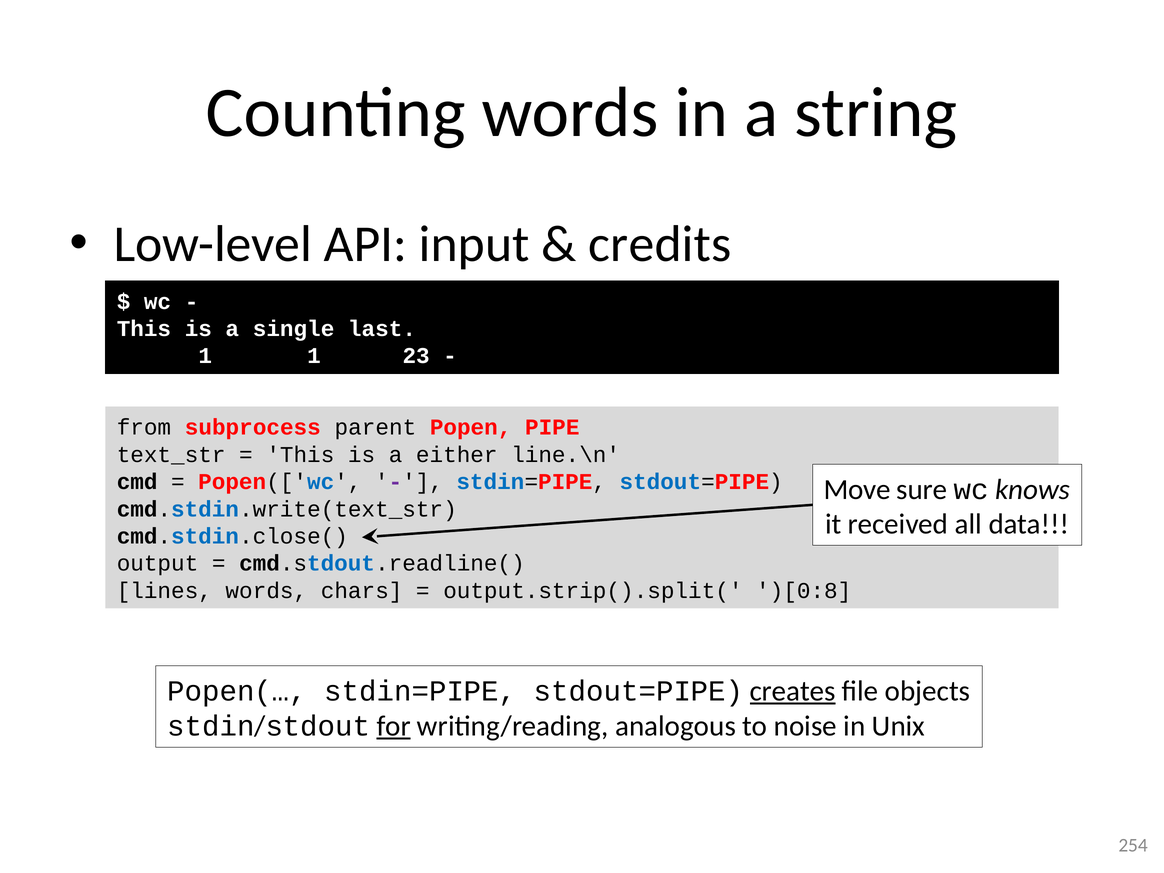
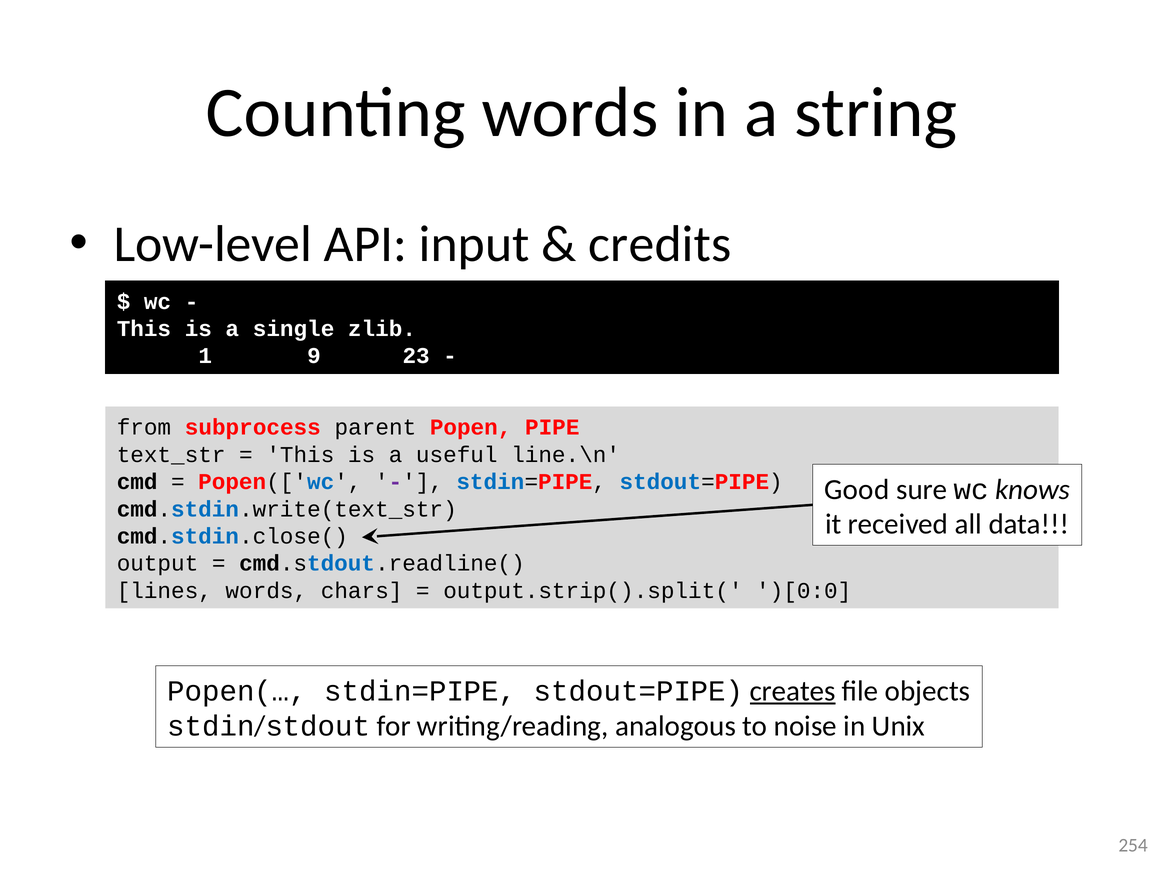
last: last -> zlib
1 1: 1 -> 9
either: either -> useful
Move: Move -> Good
)[0:8: )[0:8 -> )[0:0
for underline: present -> none
